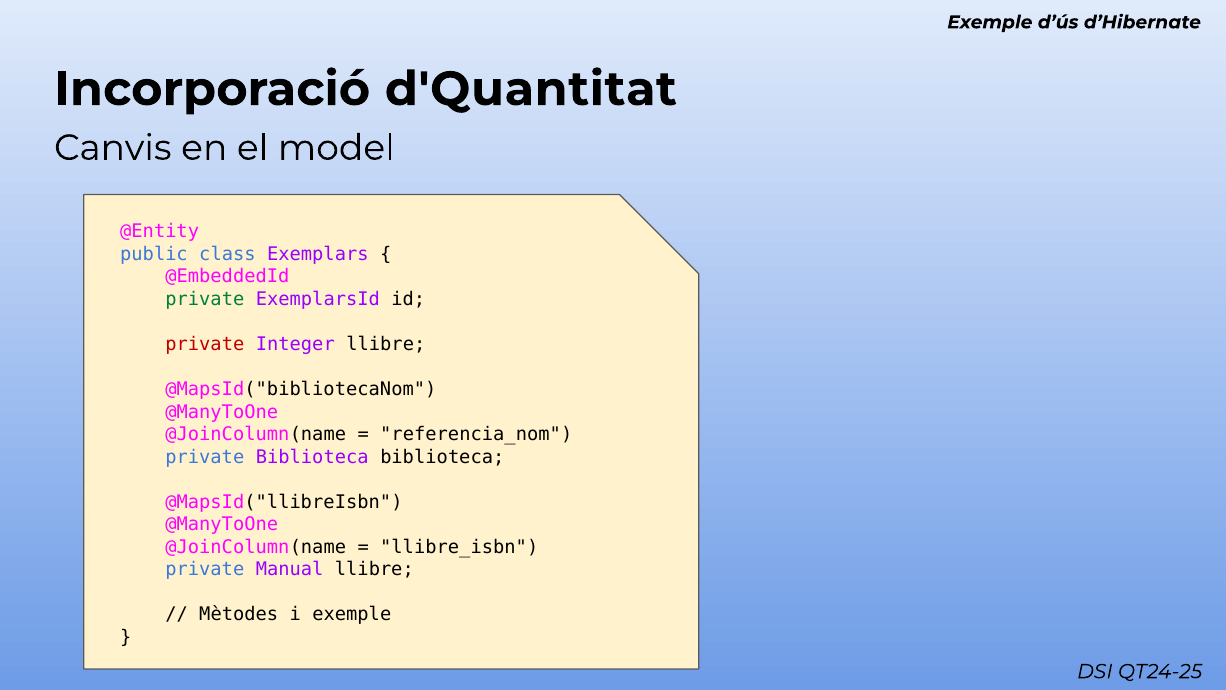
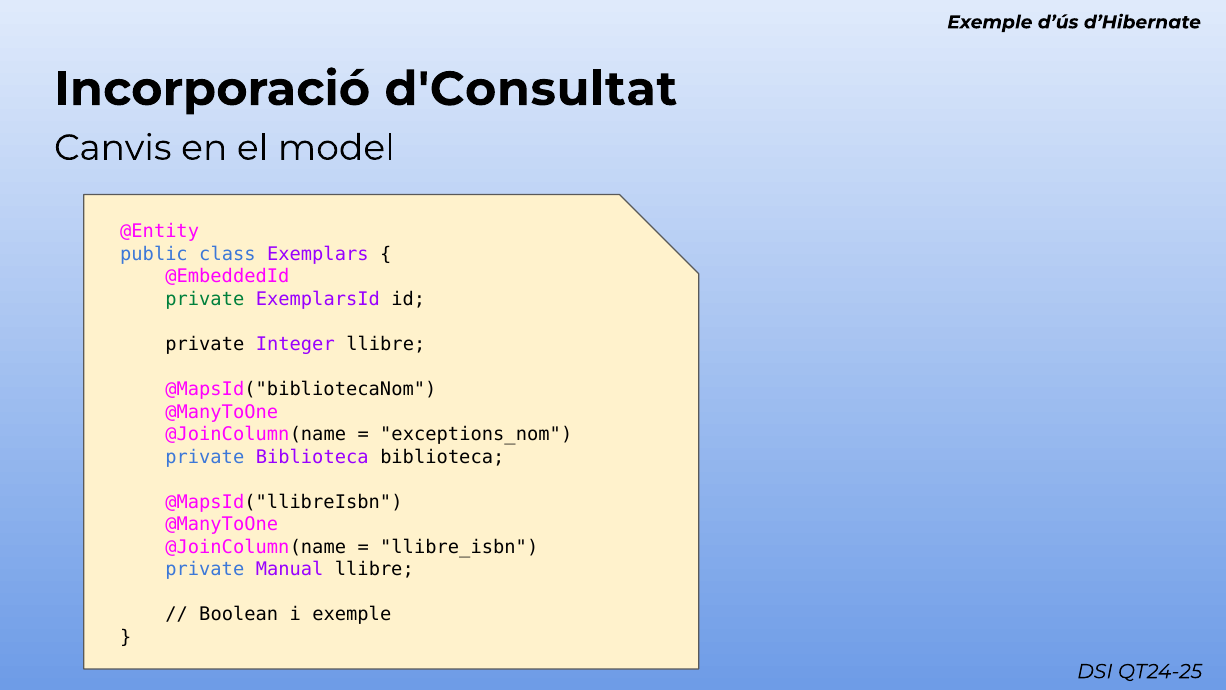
d'Quantitat: d'Quantitat -> d'Consultat
private at (205, 344) colour: red -> black
referencia_nom: referencia_nom -> exceptions_nom
Mètodes: Mètodes -> Boolean
